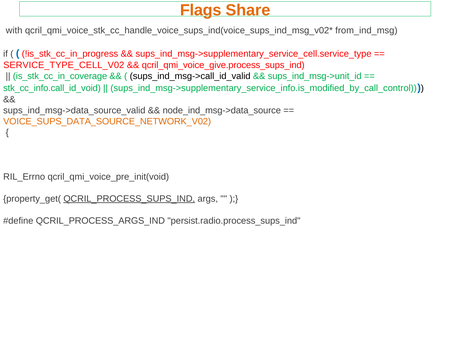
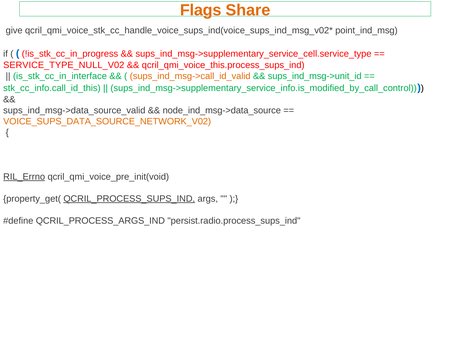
with: with -> give
from_ind_msg: from_ind_msg -> point_ind_msg
SERVICE_TYPE_CELL_V02: SERVICE_TYPE_CELL_V02 -> SERVICE_TYPE_NULL_V02
qcril_qmi_voice_give.process_sups_ind: qcril_qmi_voice_give.process_sups_ind -> qcril_qmi_voice_this.process_sups_ind
is_stk_cc_in_coverage: is_stk_cc_in_coverage -> is_stk_cc_in_interface
sups_ind_msg->call_id_valid colour: black -> orange
stk_cc_info.call_id_void: stk_cc_info.call_id_void -> stk_cc_info.call_id_this
RIL_Errno underline: none -> present
